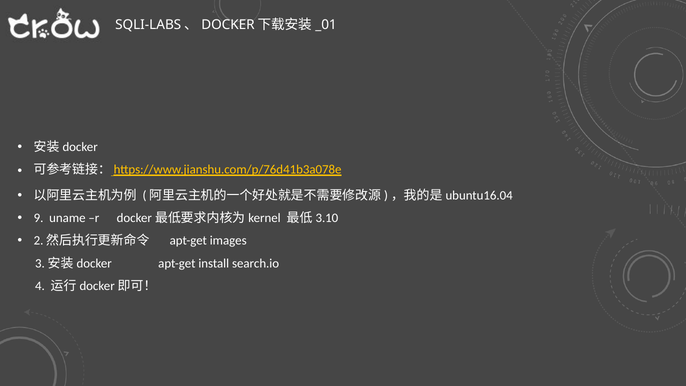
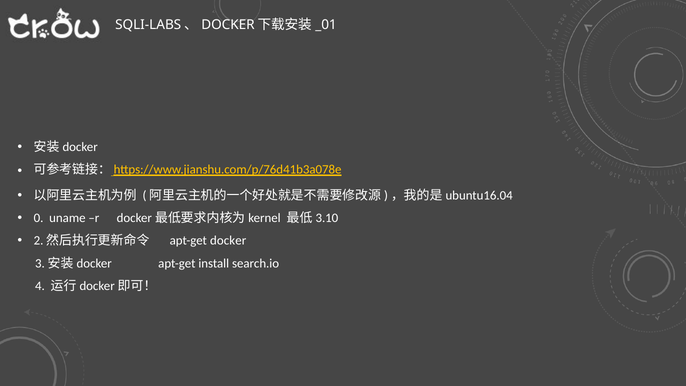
9: 9 -> 0
apt-get images: images -> docker
